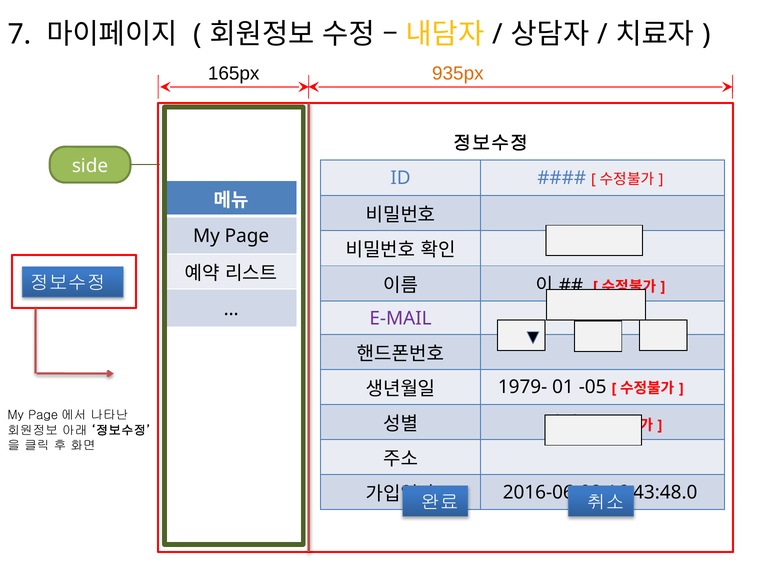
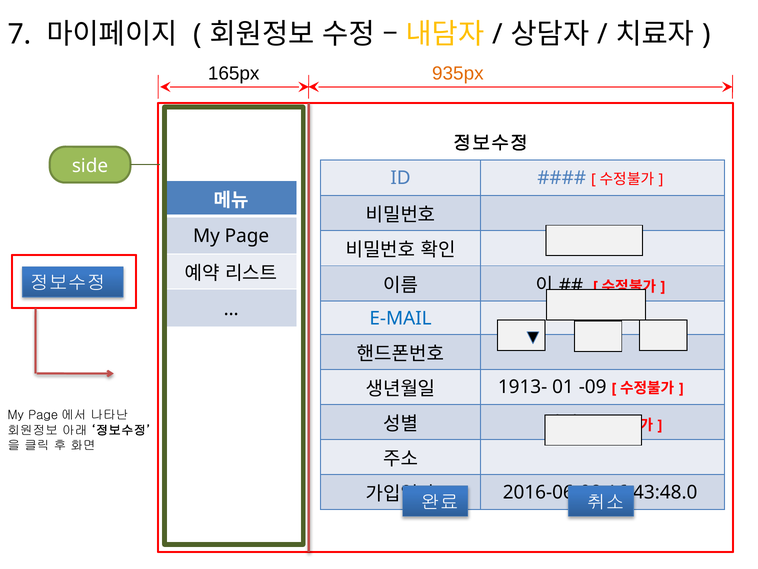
E-MAIL colour: purple -> blue
1979-: 1979- -> 1913-
-05: -05 -> -09
